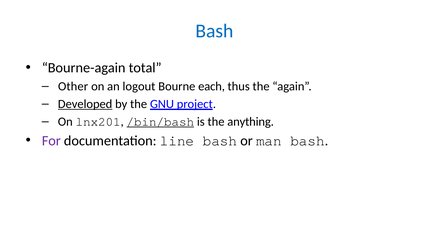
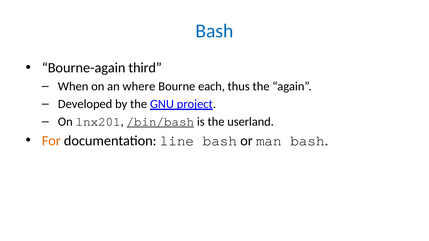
total: total -> third
Other: Other -> When
logout: logout -> where
Developed underline: present -> none
anything: anything -> userland
For colour: purple -> orange
